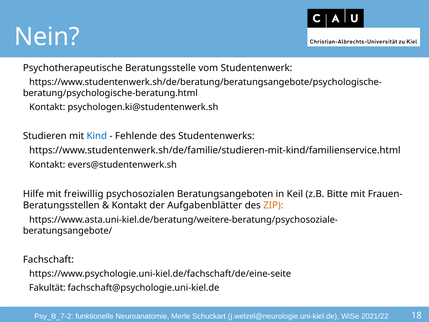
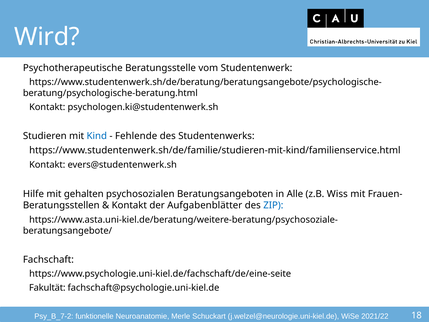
Nein: Nein -> Wird
freiwillig: freiwillig -> gehalten
Keil: Keil -> Alle
Bitte: Bitte -> Wiss
ZIP colour: orange -> blue
